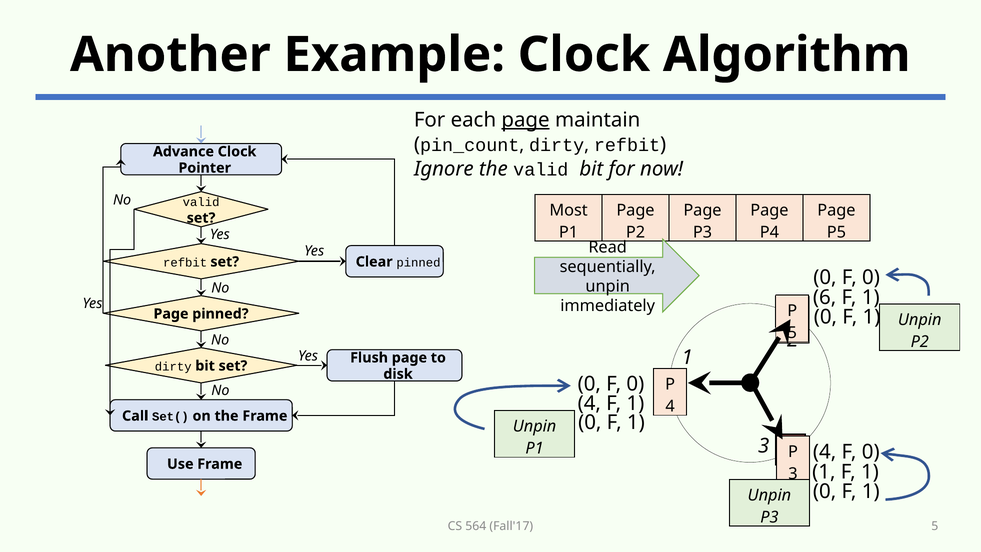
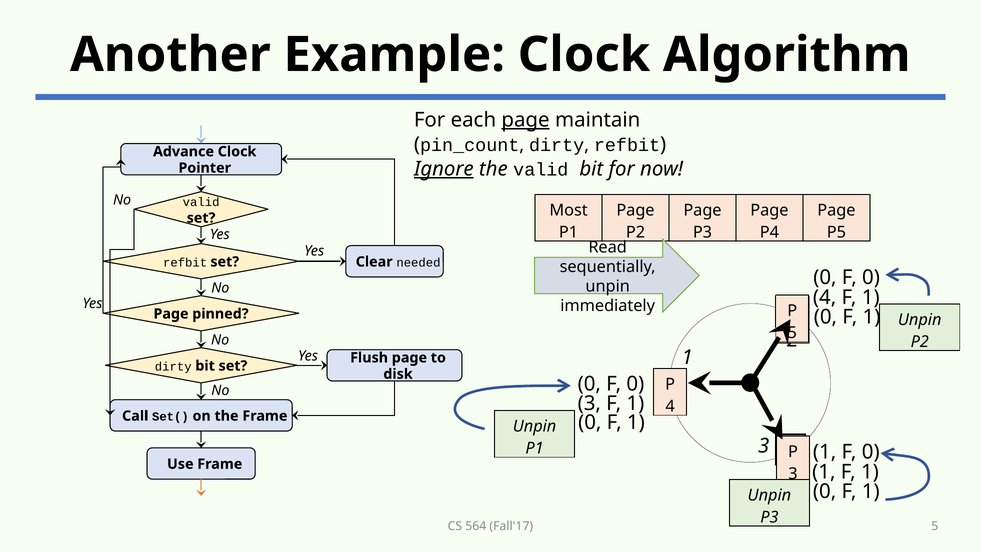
Ignore underline: none -> present
Clear pinned: pinned -> needed
6 at (825, 297): 6 -> 4
4 at (589, 403): 4 -> 3
4 at (825, 452): 4 -> 1
